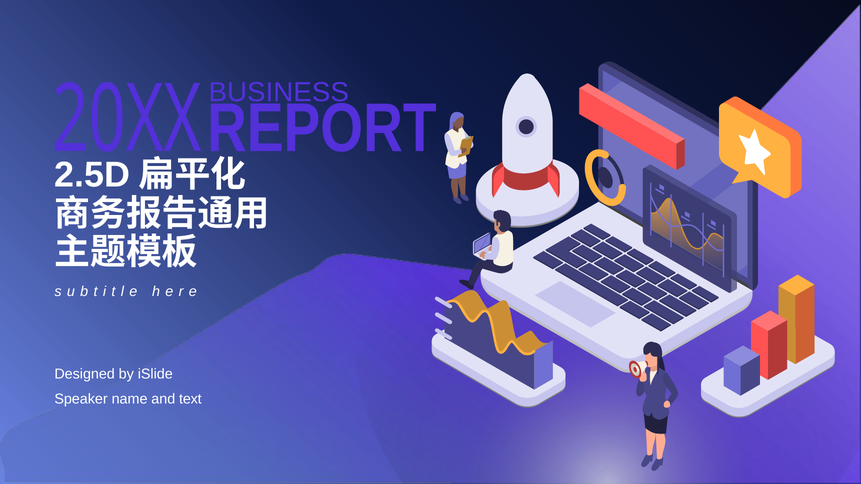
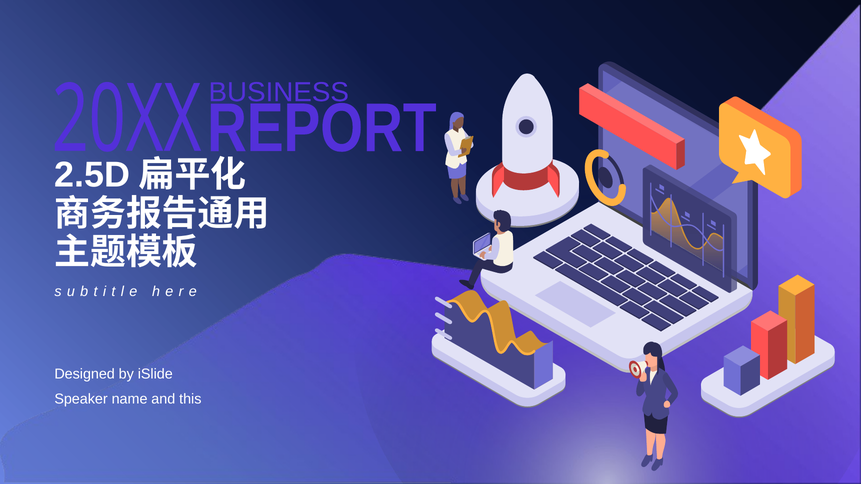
text: text -> this
